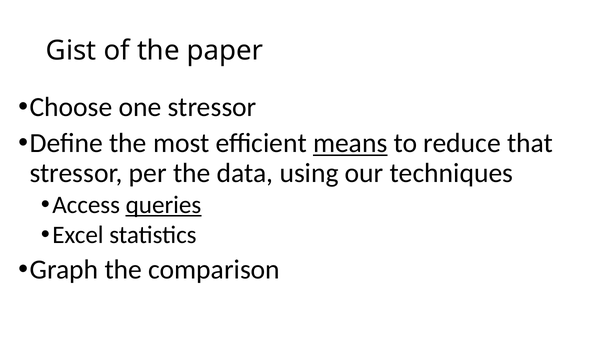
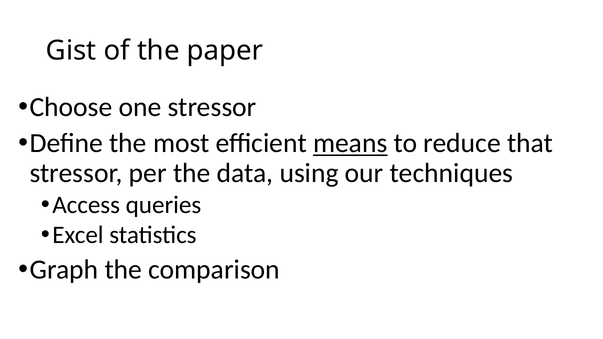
queries underline: present -> none
